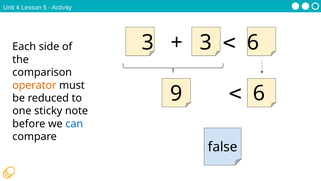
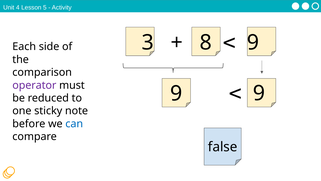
3 at (206, 43): 3 -> 8
6 at (253, 43): 6 -> 9
operator colour: orange -> purple
6 at (259, 93): 6 -> 9
